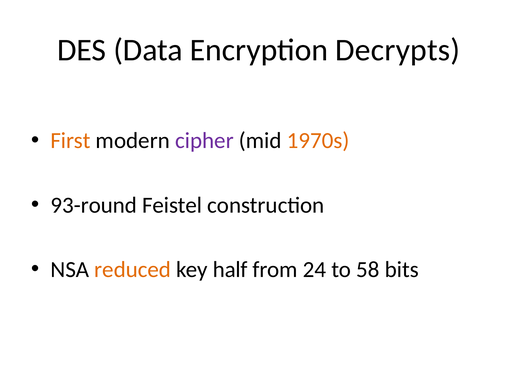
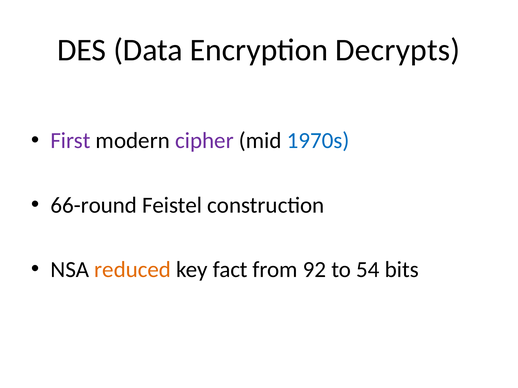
First colour: orange -> purple
1970s colour: orange -> blue
93-round: 93-round -> 66-round
half: half -> fact
24: 24 -> 92
58: 58 -> 54
